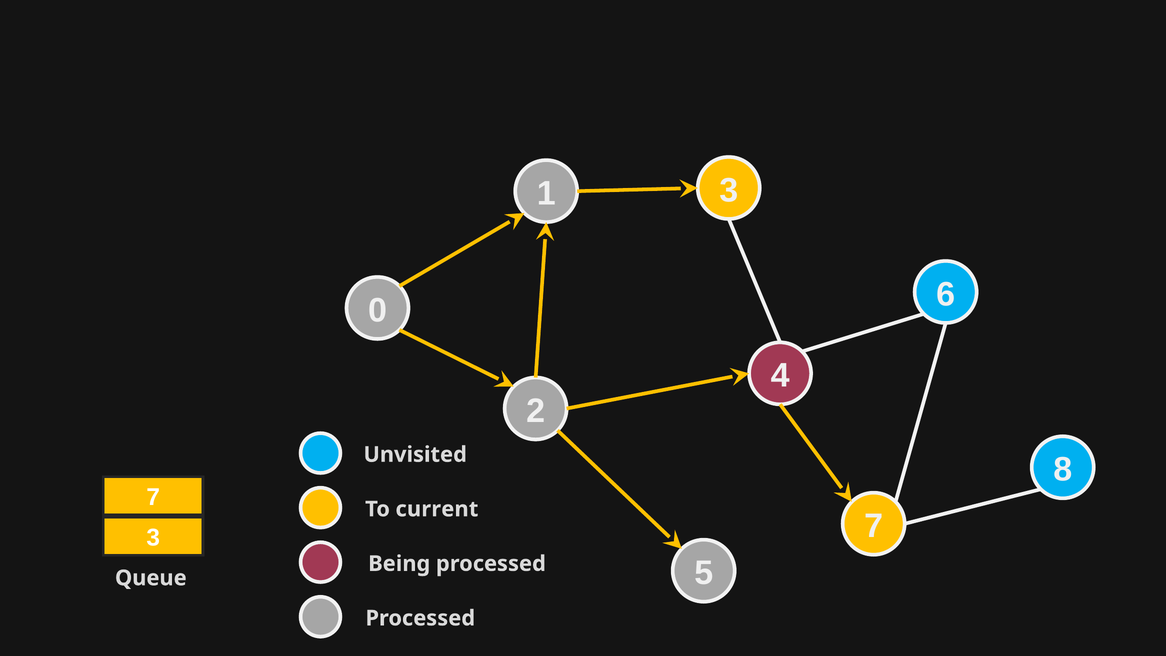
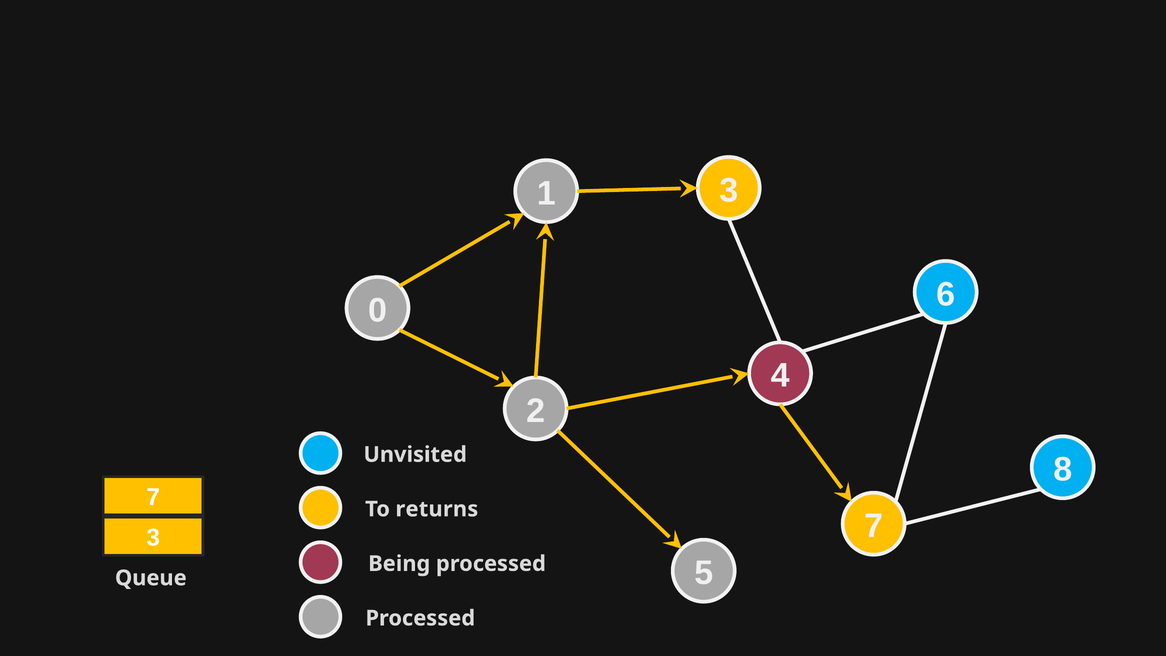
current: current -> returns
